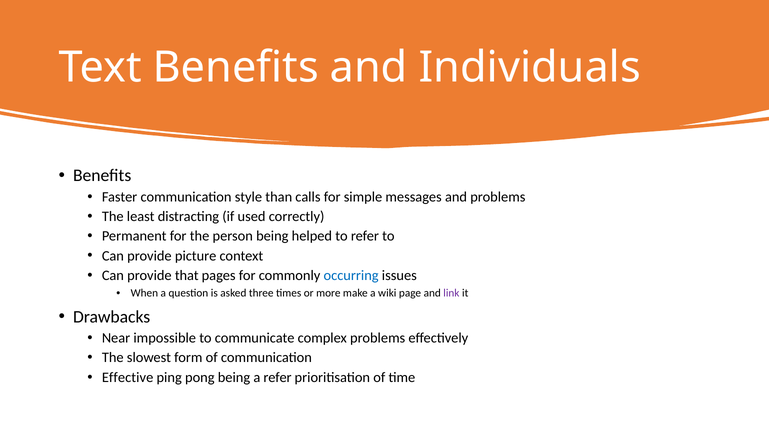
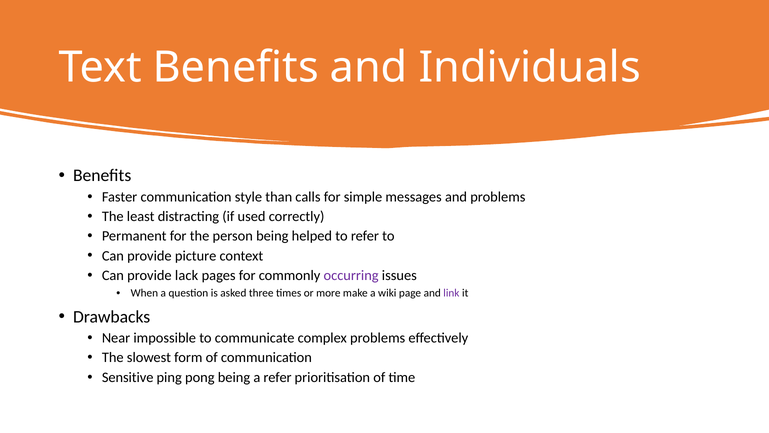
that: that -> lack
occurring colour: blue -> purple
Effective: Effective -> Sensitive
